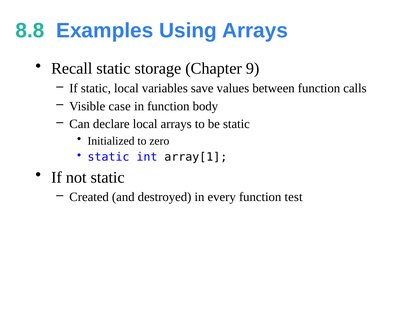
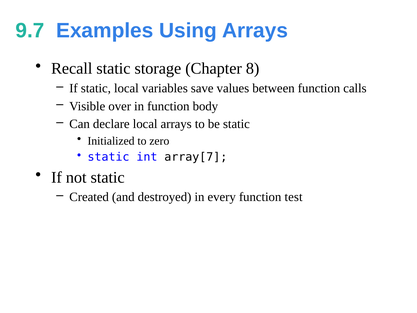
8.8: 8.8 -> 9.7
9: 9 -> 8
case: case -> over
array[1: array[1 -> array[7
